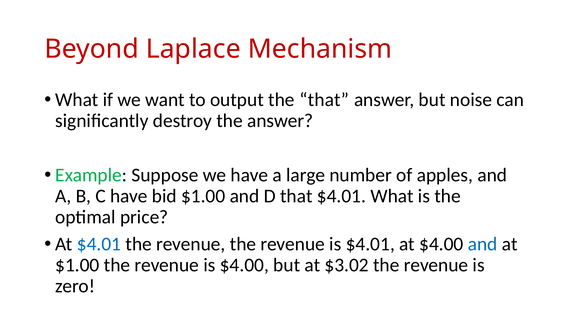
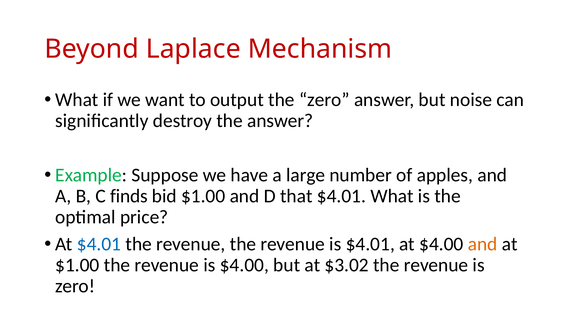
the that: that -> zero
C have: have -> finds
and at (483, 244) colour: blue -> orange
